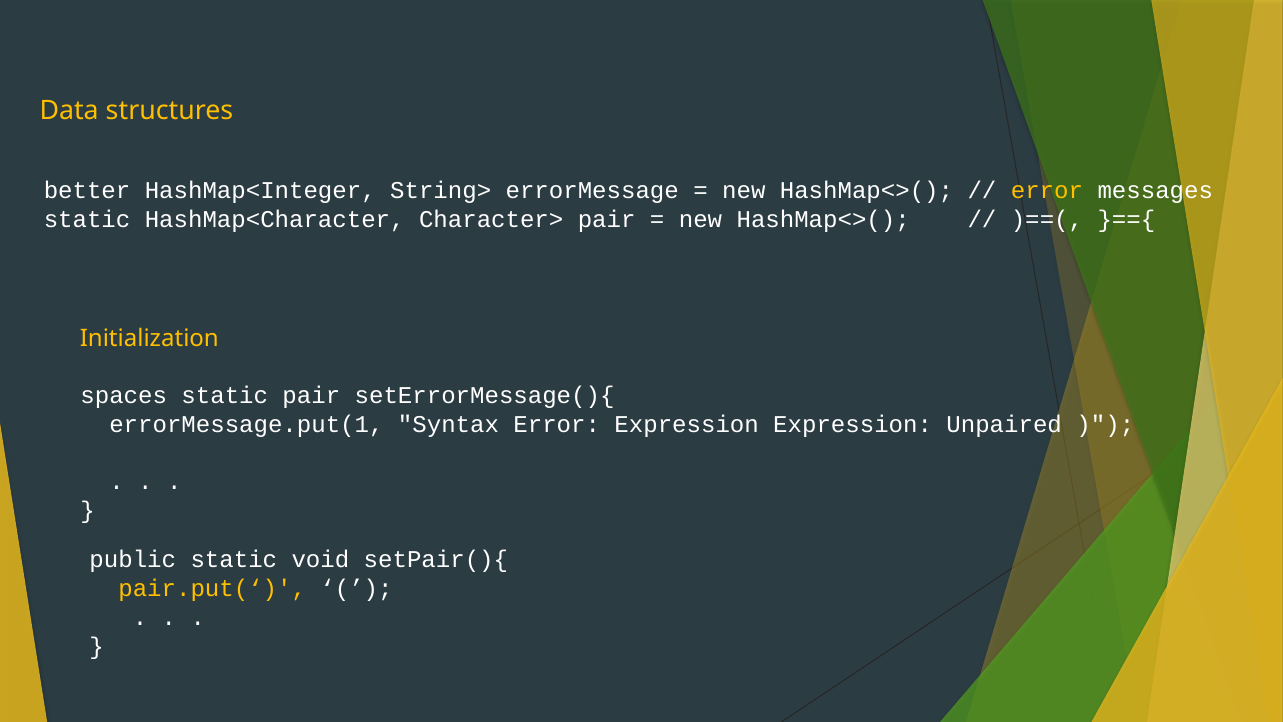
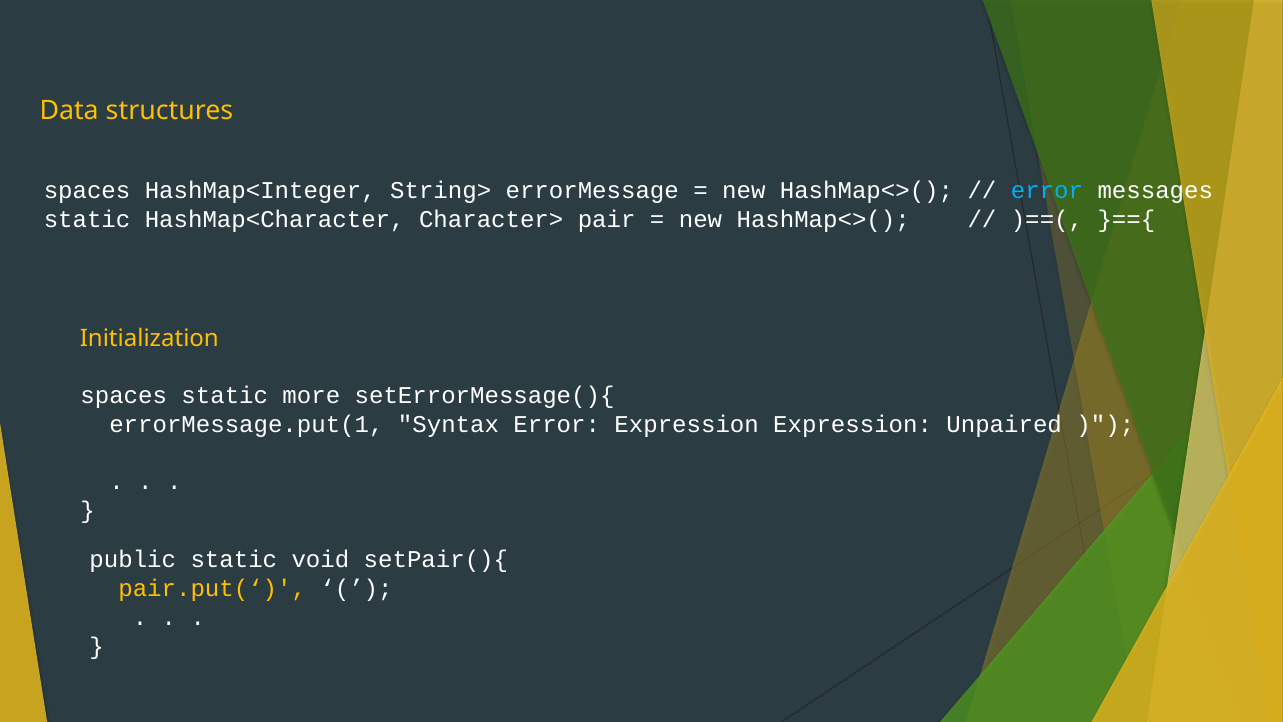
better at (87, 190): better -> spaces
error at (1047, 190) colour: yellow -> light blue
static pair: pair -> more
